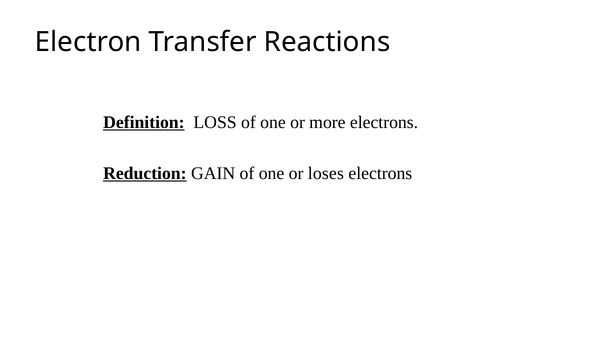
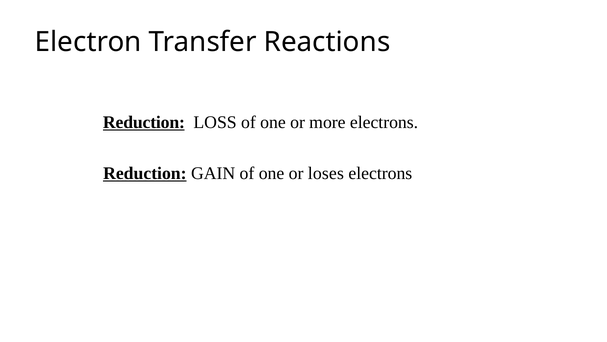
Definition at (144, 122): Definition -> Reduction
